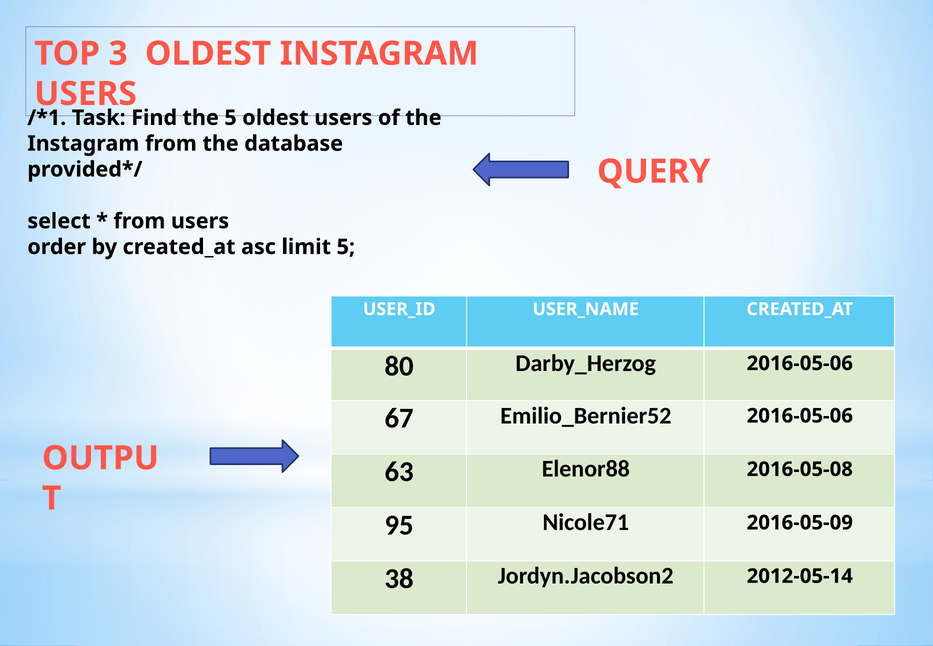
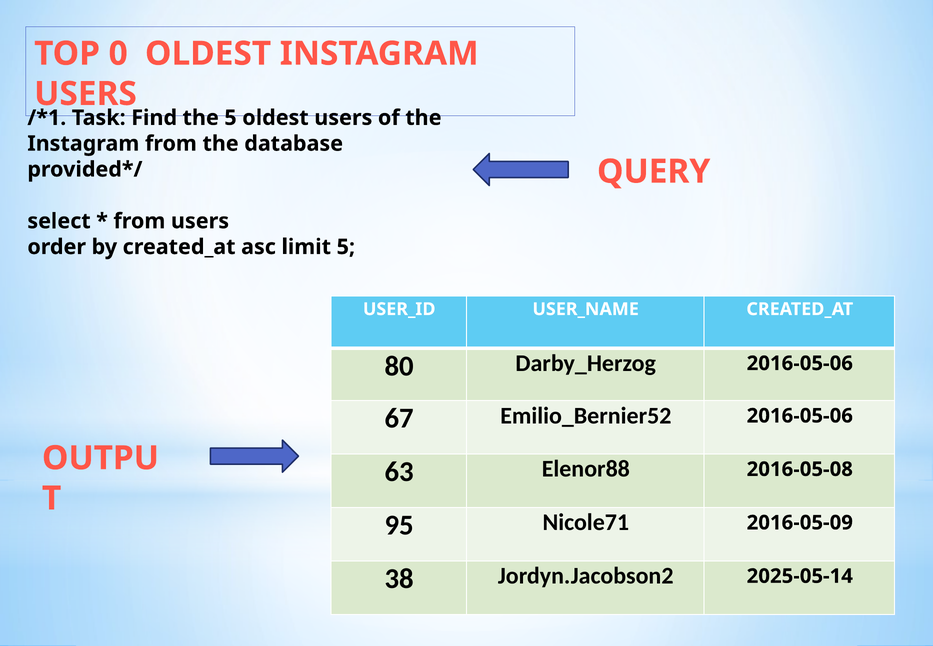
3: 3 -> 0
2012-05-14: 2012-05-14 -> 2025-05-14
